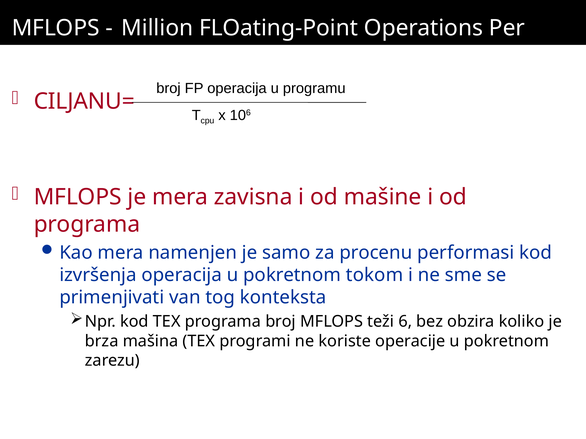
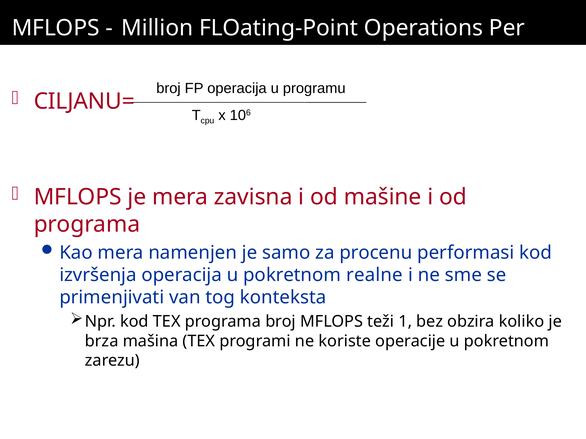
tokom: tokom -> realne
6: 6 -> 1
